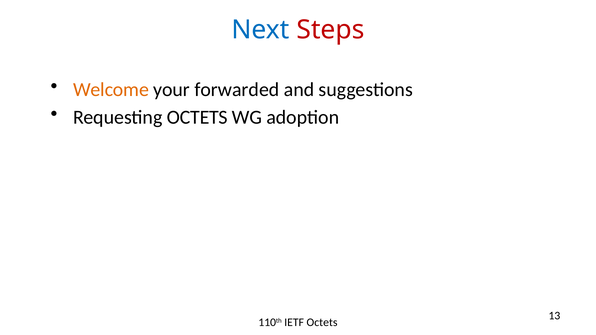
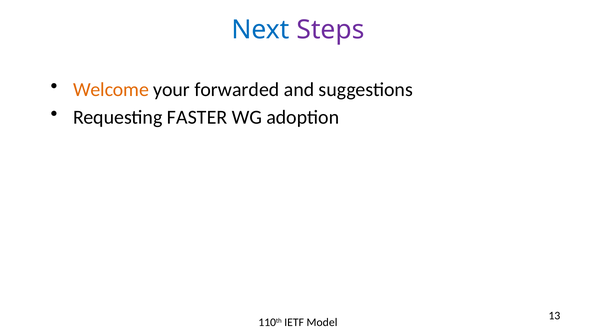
Steps colour: red -> purple
Requesting OCTETS: OCTETS -> FASTER
IETF Octets: Octets -> Model
